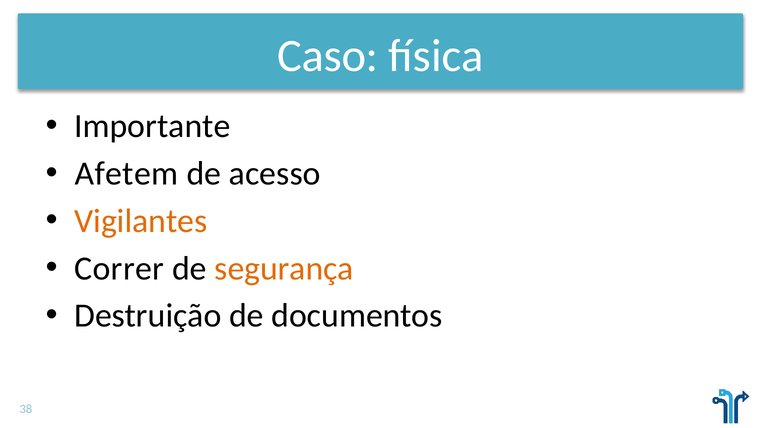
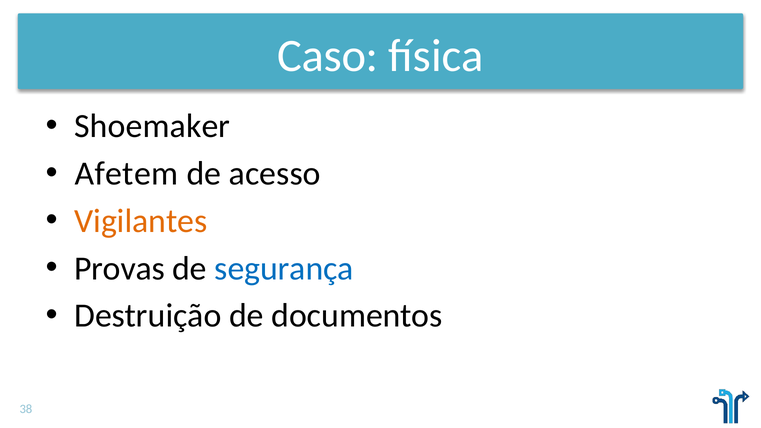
Importante: Importante -> Shoemaker
Correr: Correr -> Provas
segurança colour: orange -> blue
